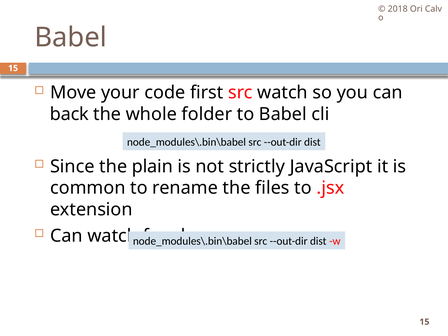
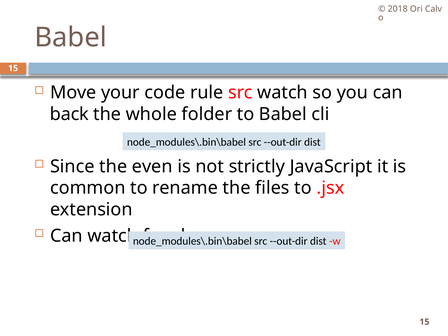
first: first -> rule
plain: plain -> even
